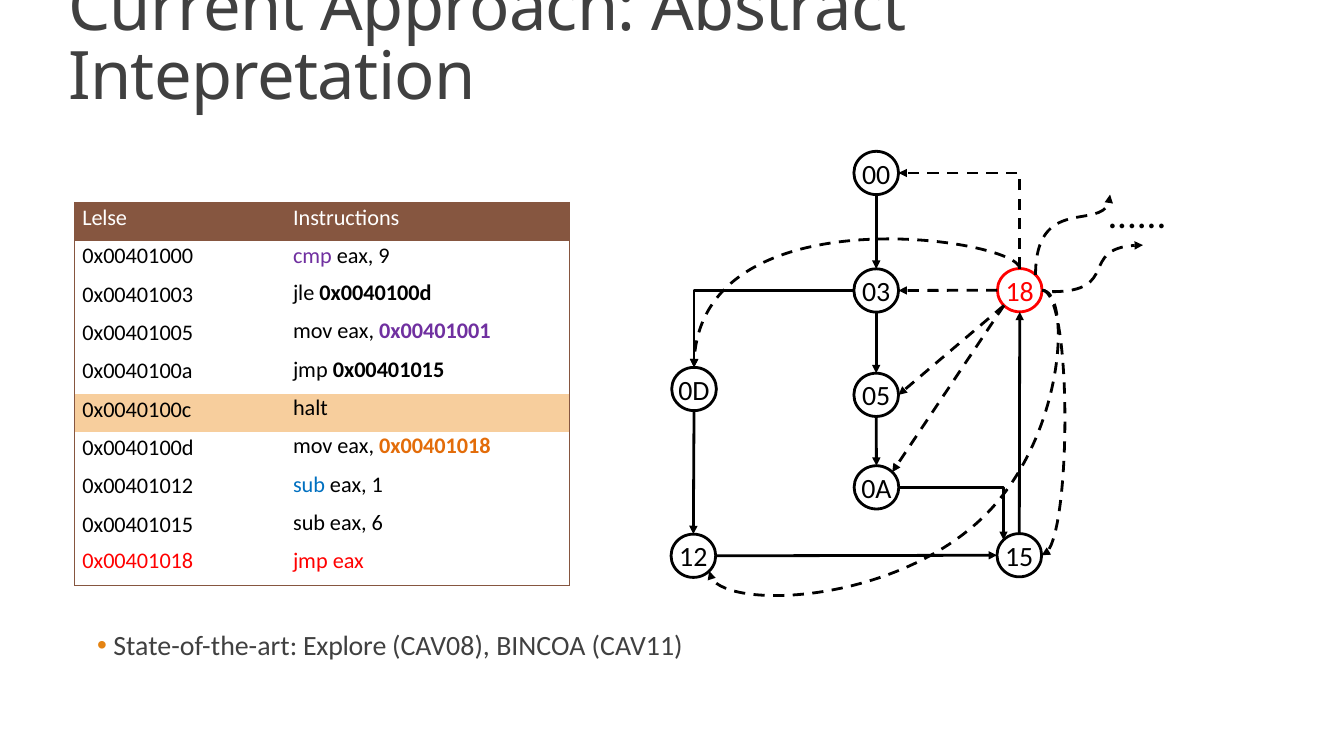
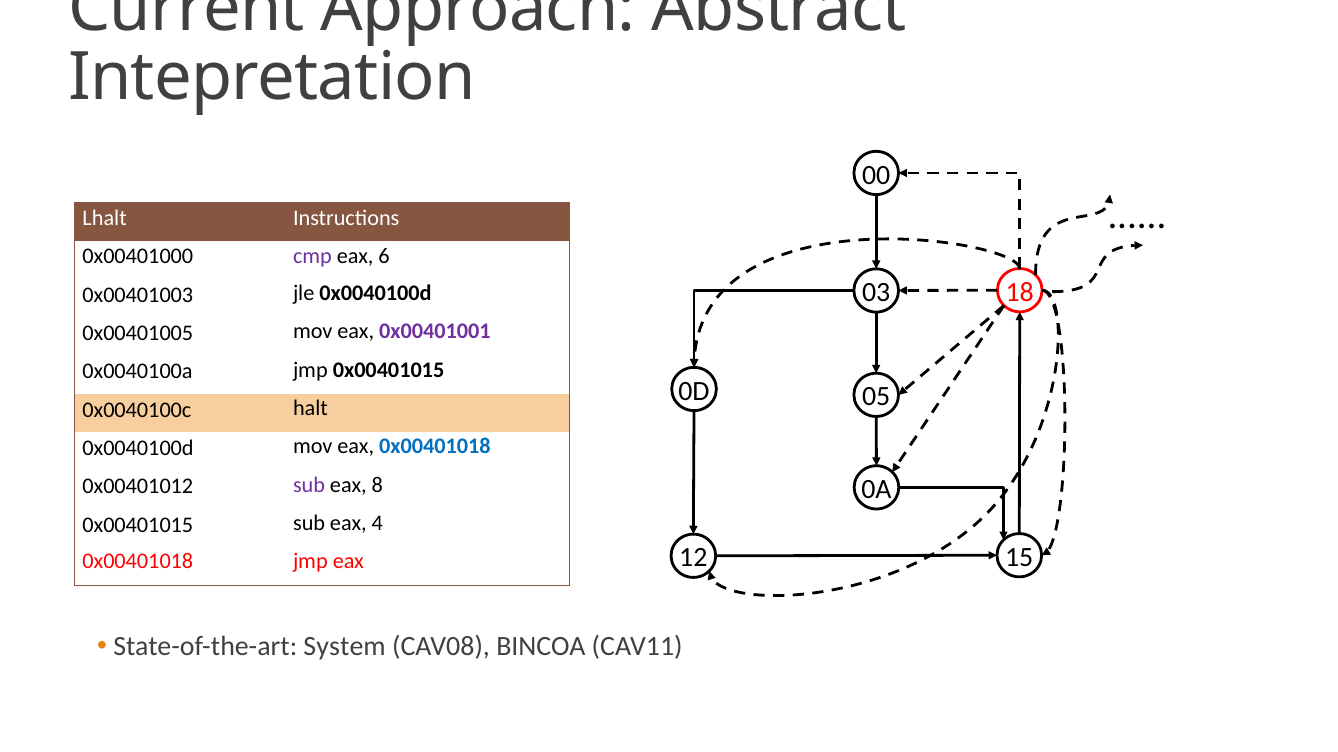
Lelse: Lelse -> Lhalt
9: 9 -> 6
0x00401018 at (435, 447) colour: orange -> blue
sub at (309, 485) colour: blue -> purple
1: 1 -> 8
6: 6 -> 4
Explore: Explore -> System
